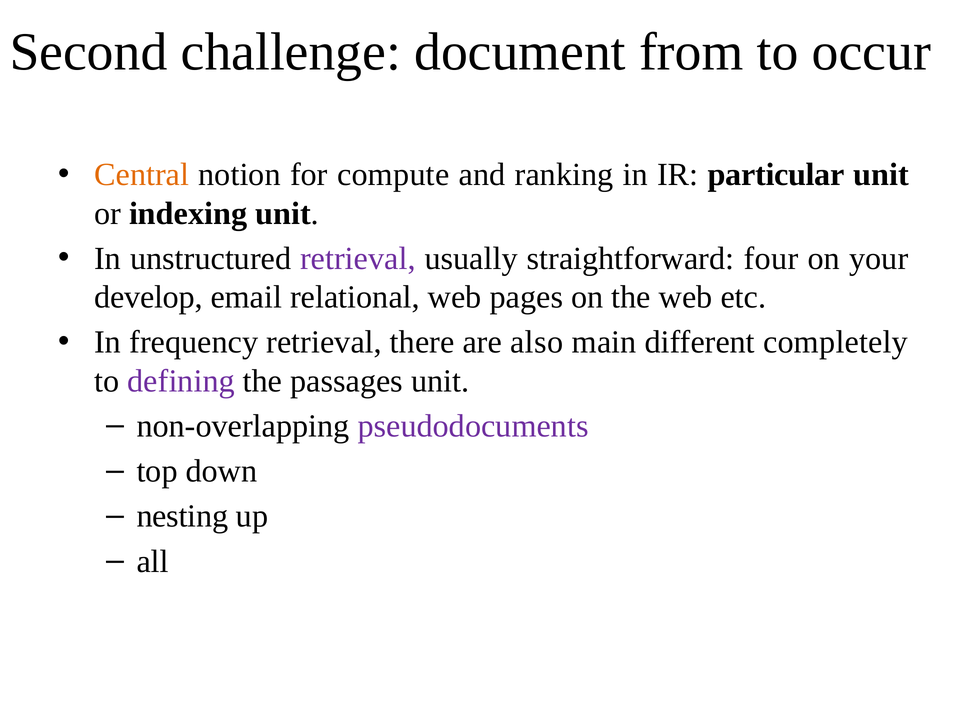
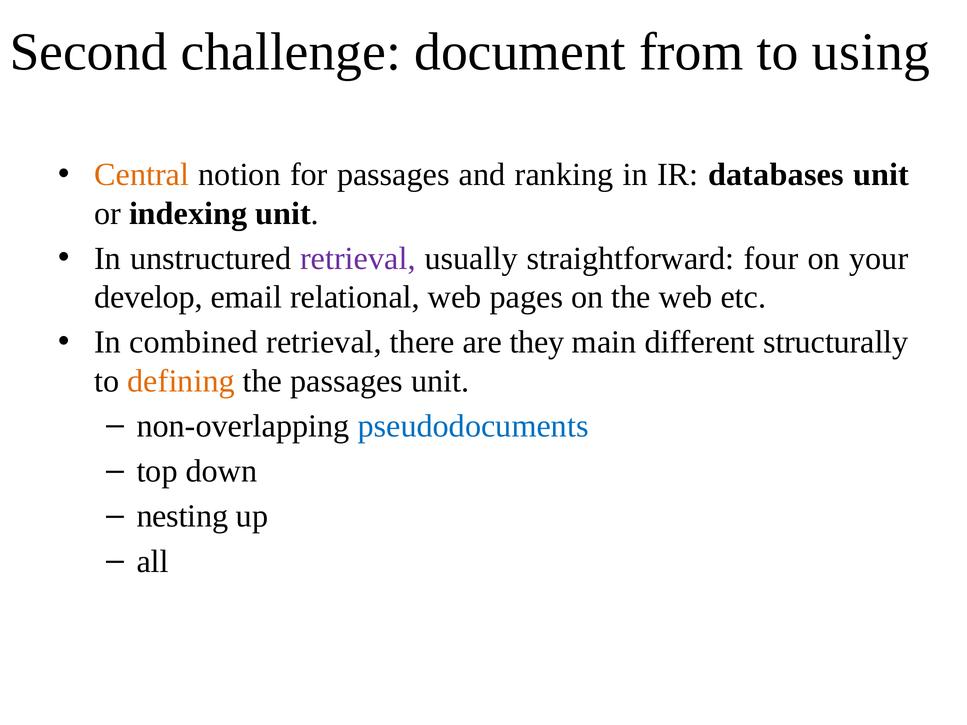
occur: occur -> using
for compute: compute -> passages
particular: particular -> databases
frequency: frequency -> combined
also: also -> they
completely: completely -> structurally
defining colour: purple -> orange
pseudodocuments colour: purple -> blue
